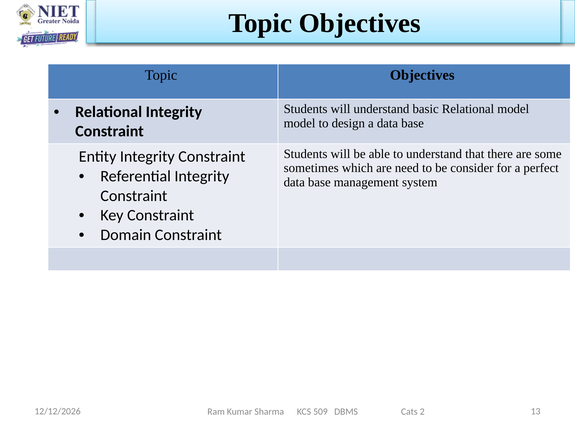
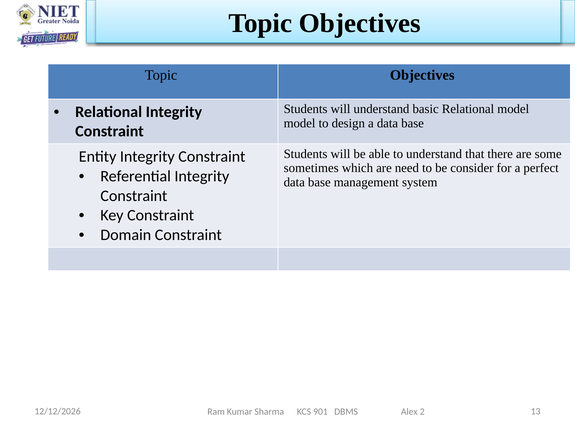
509: 509 -> 901
Cats: Cats -> Alex
